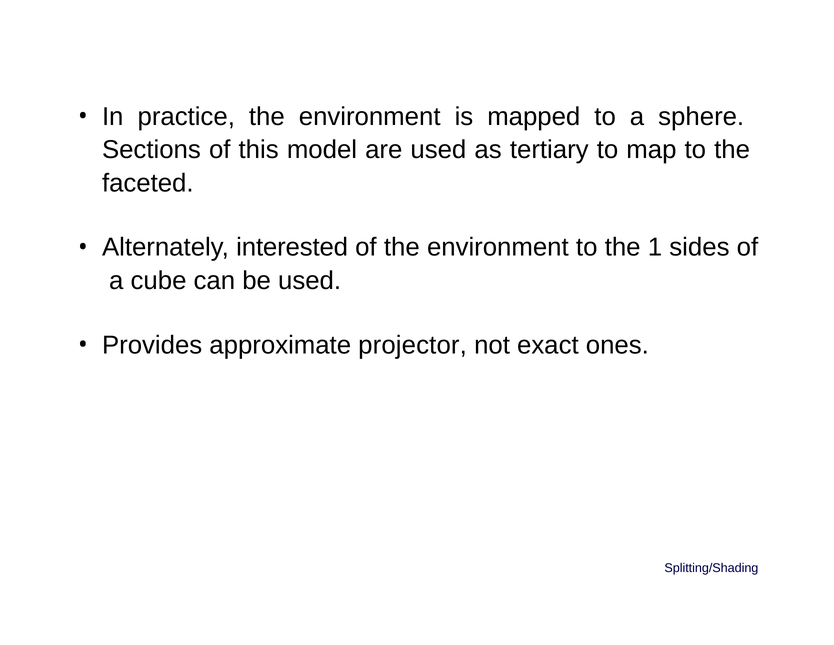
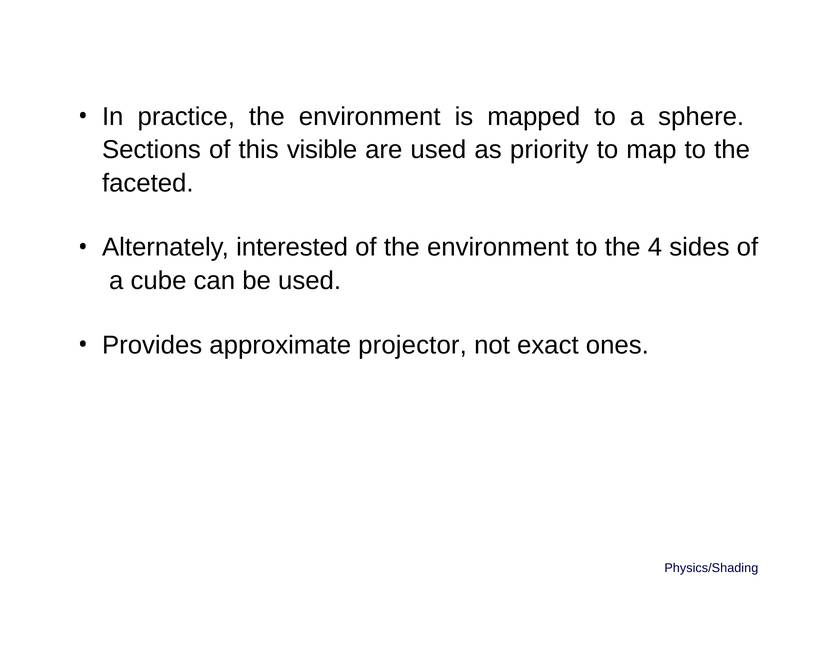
model: model -> visible
tertiary: tertiary -> priority
1: 1 -> 4
Splitting/Shading: Splitting/Shading -> Physics/Shading
